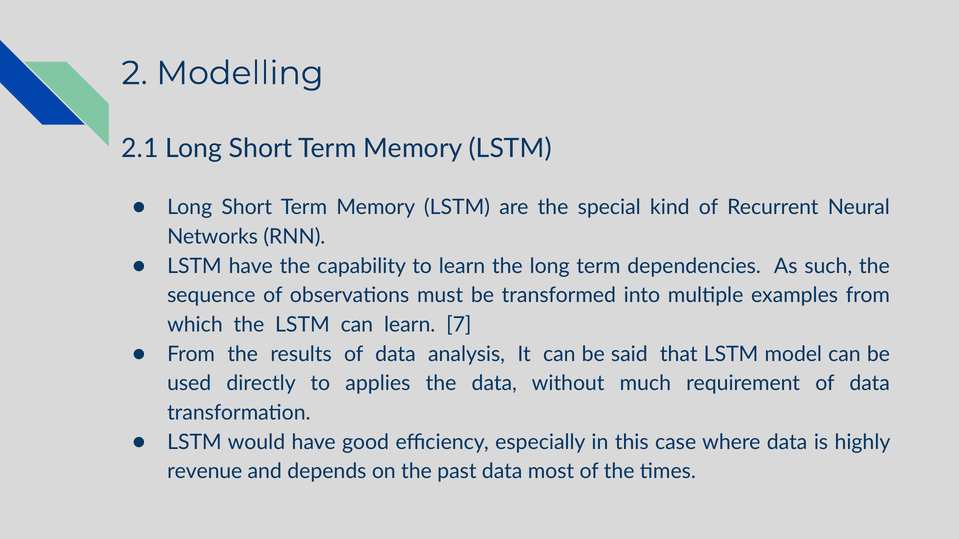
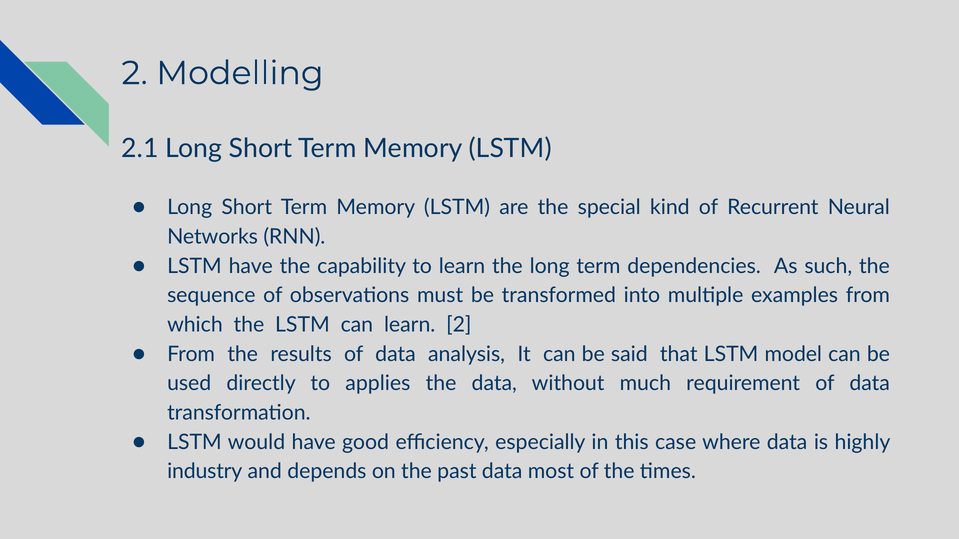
learn 7: 7 -> 2
revenue: revenue -> industry
